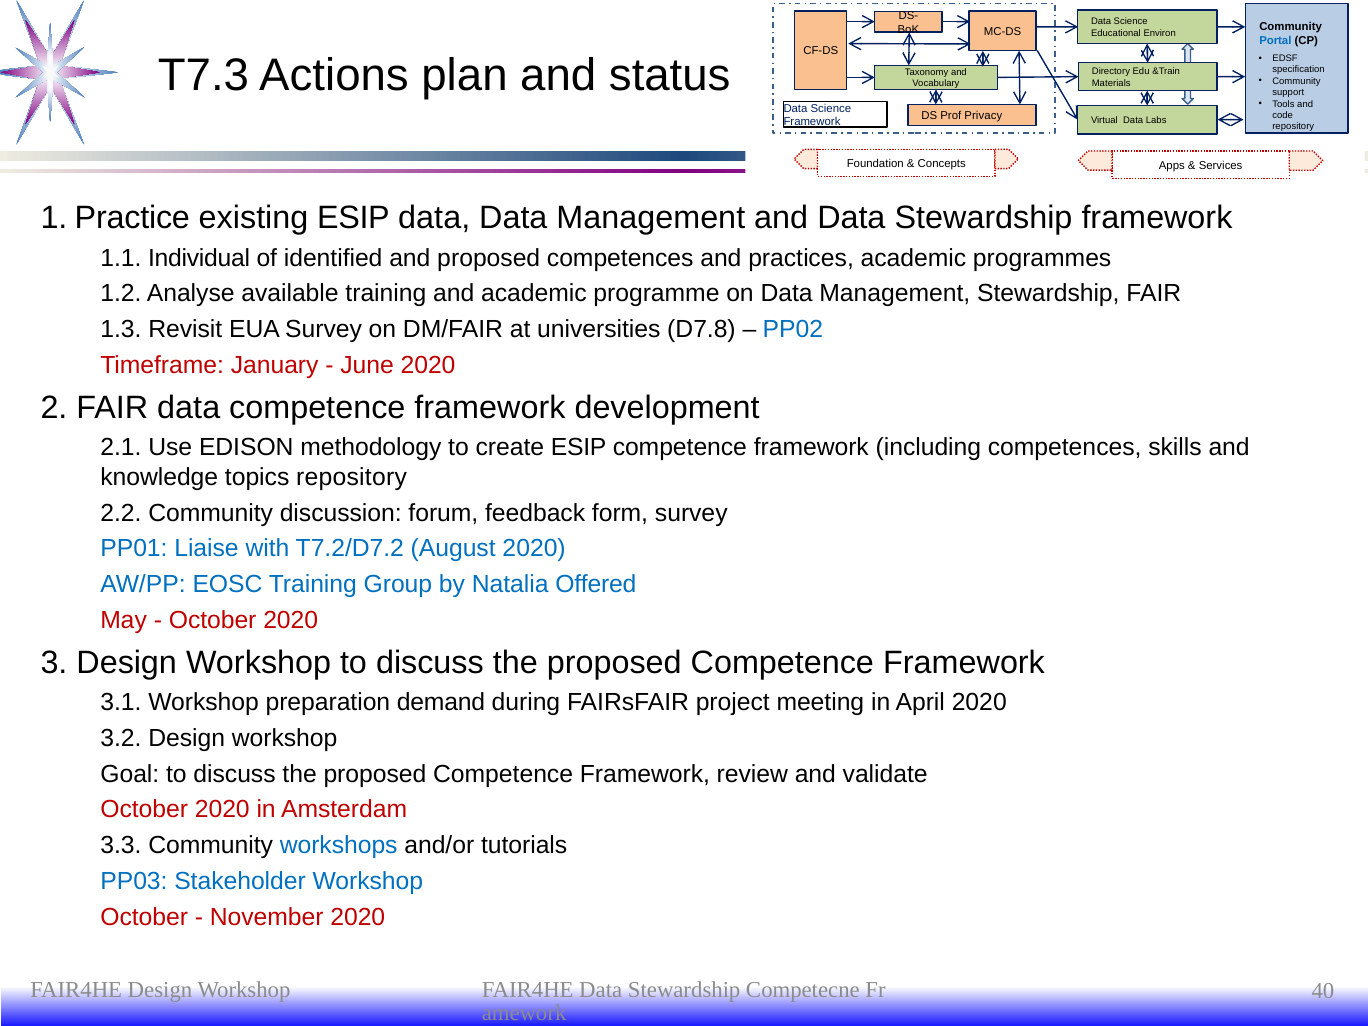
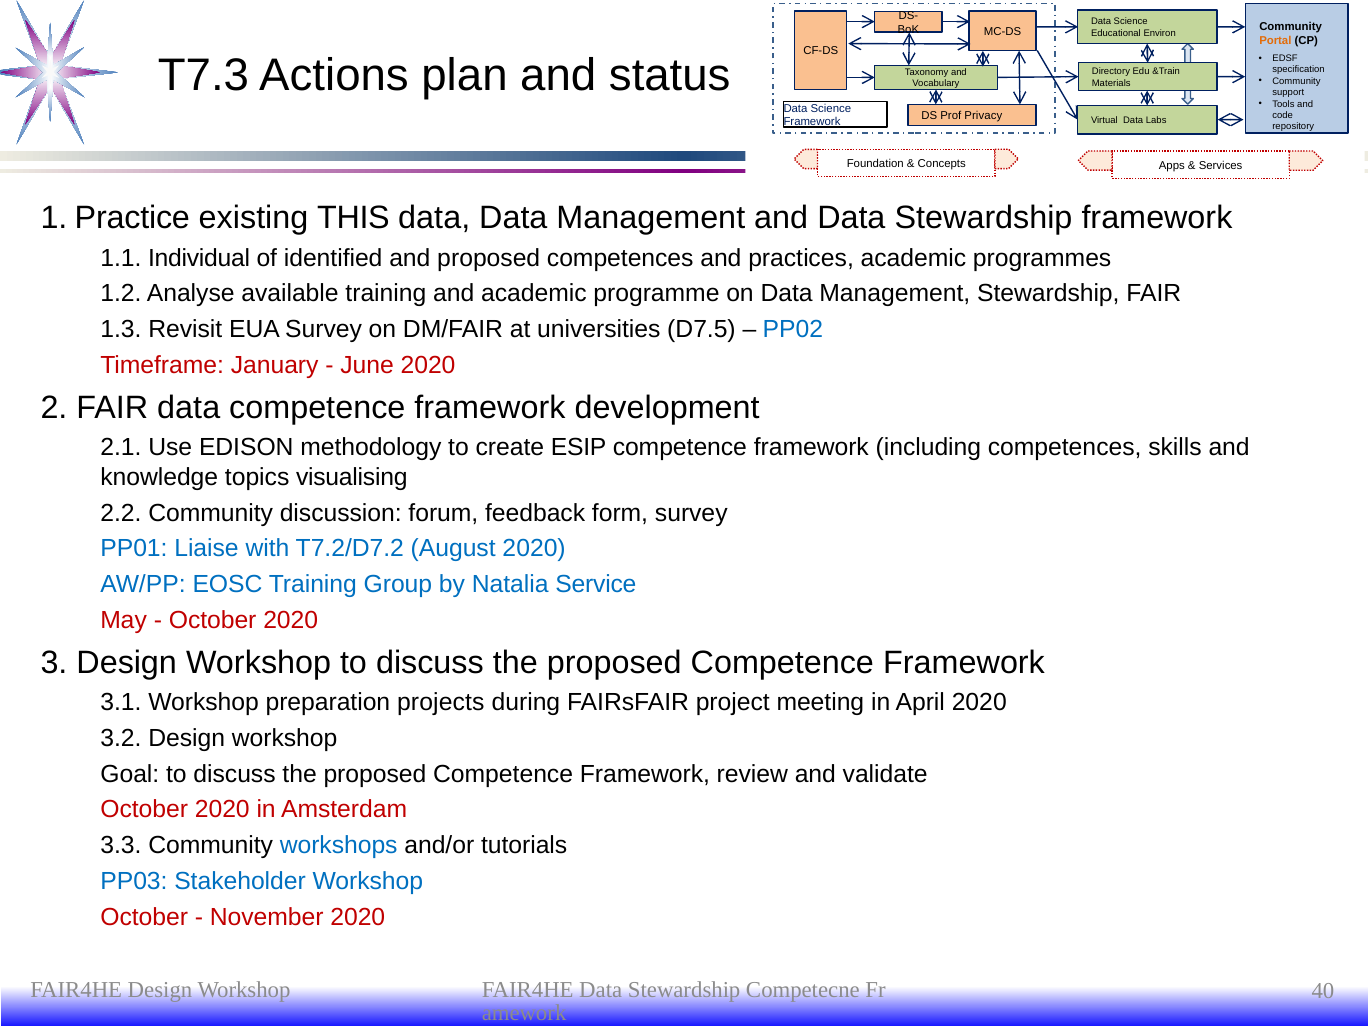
Portal colour: blue -> orange
existing ESIP: ESIP -> THIS
D7.8: D7.8 -> D7.5
topics repository: repository -> visualising
Offered: Offered -> Service
demand: demand -> projects
